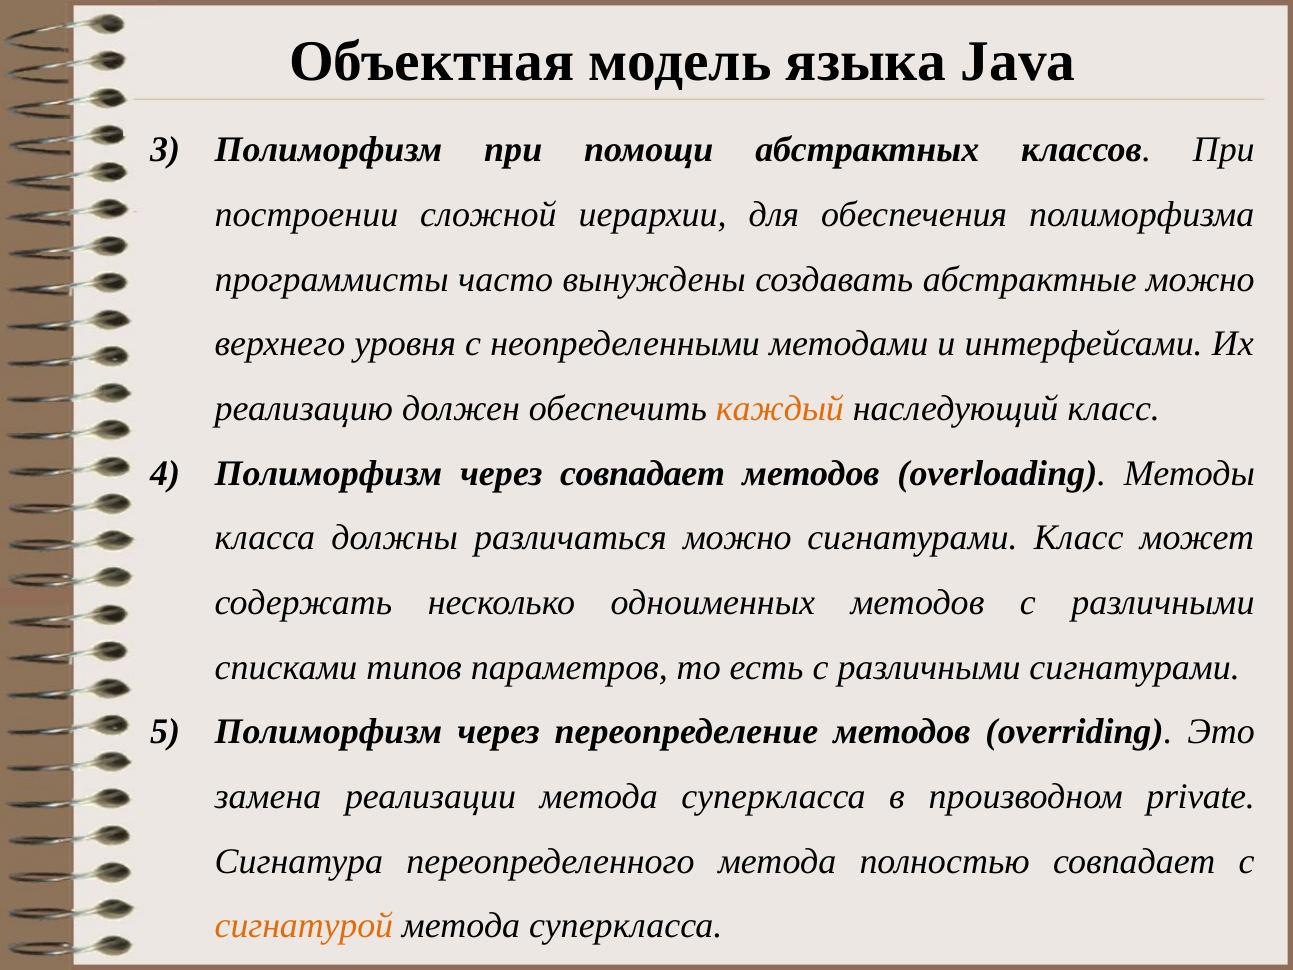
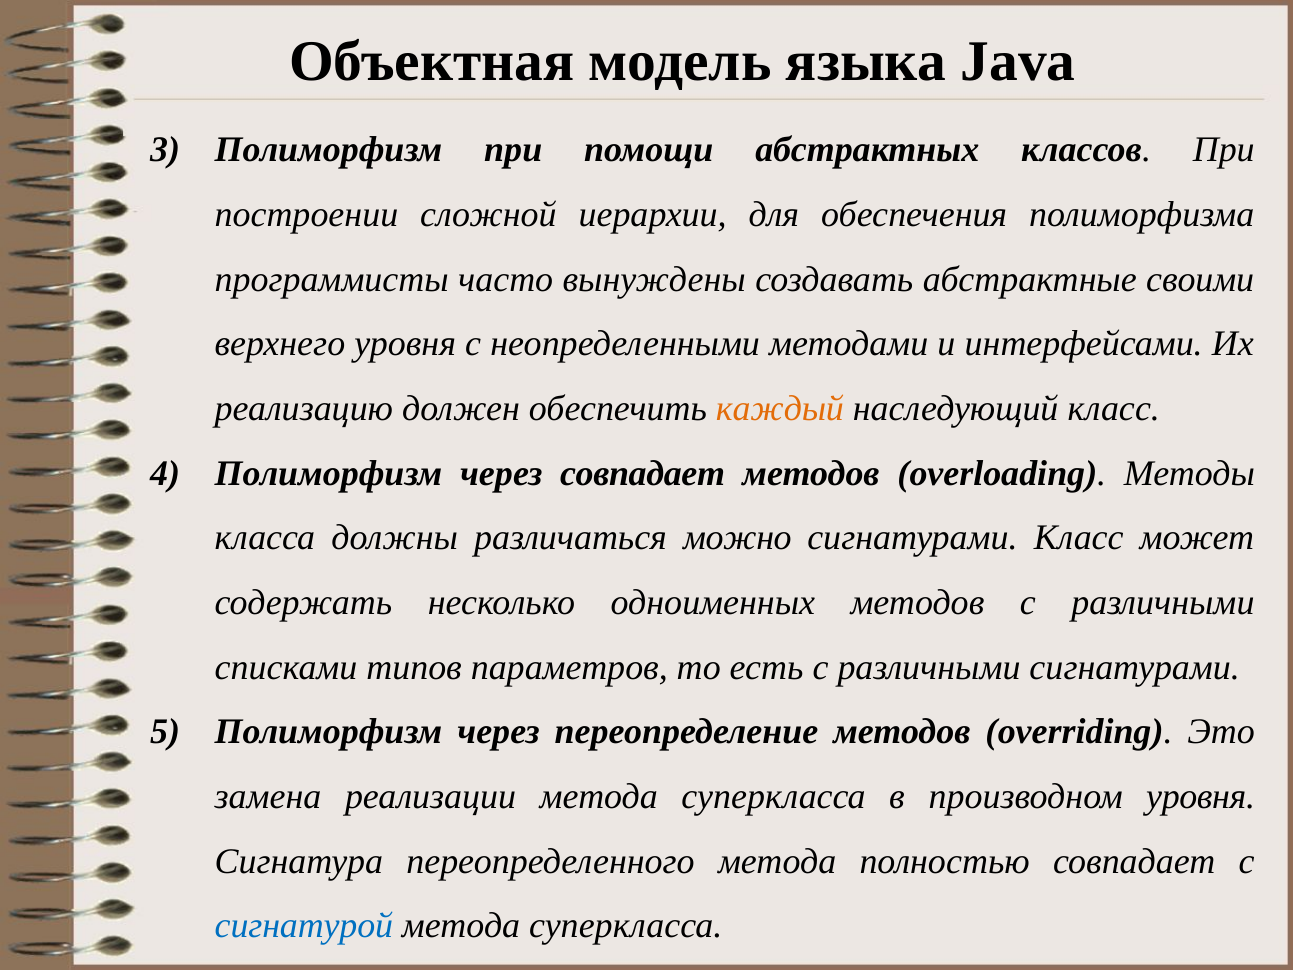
абстрактные можно: можно -> своими
производном private: private -> уровня
сигнатурой colour: orange -> blue
